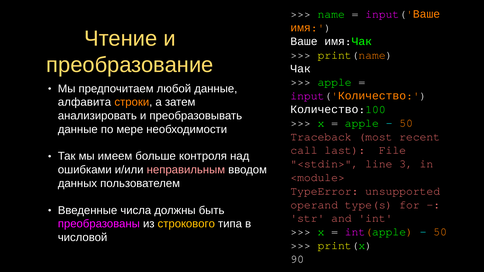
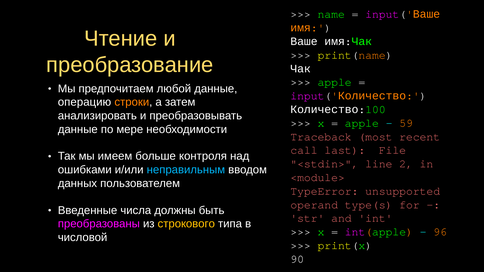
алфавита: алфавита -> операцию
50 at (406, 123): 50 -> 59
3: 3 -> 2
неправильным colour: pink -> light blue
50 at (440, 232): 50 -> 96
